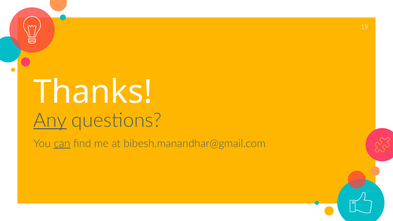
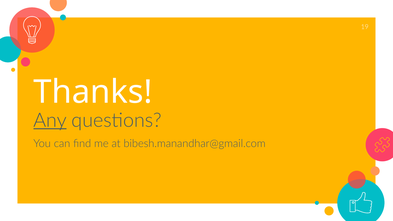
can underline: present -> none
